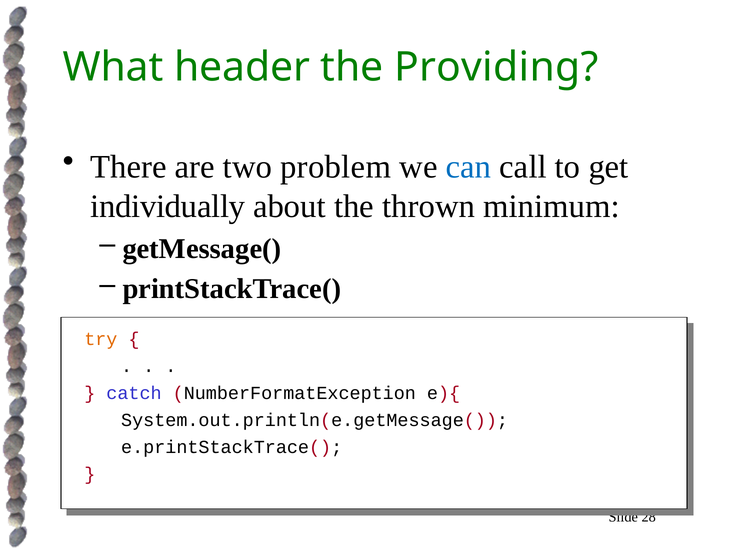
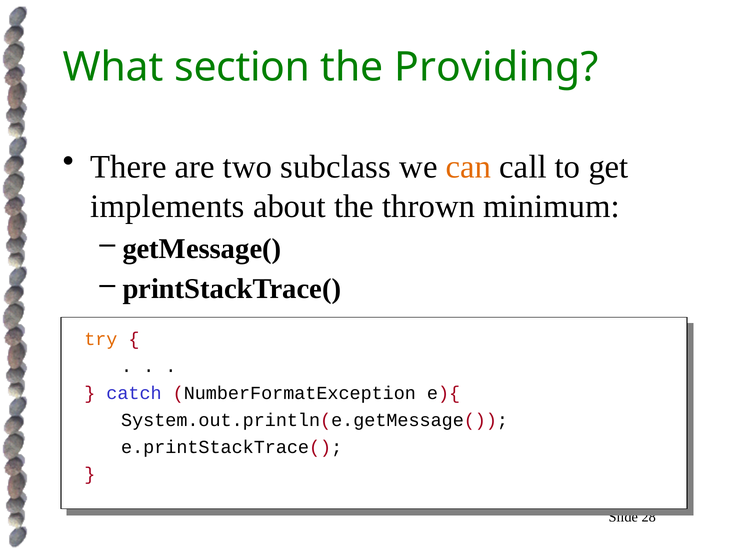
header: header -> section
problem: problem -> subclass
can colour: blue -> orange
individually: individually -> implements
